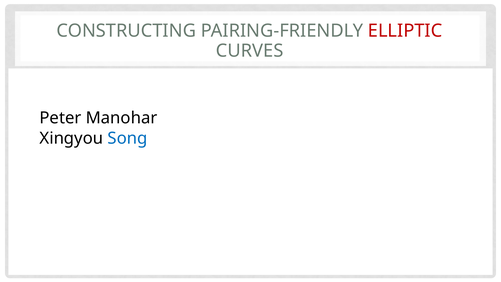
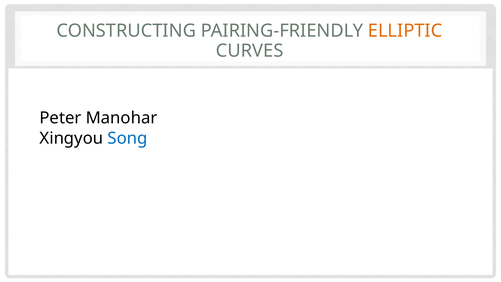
ELLIPTIC colour: red -> orange
